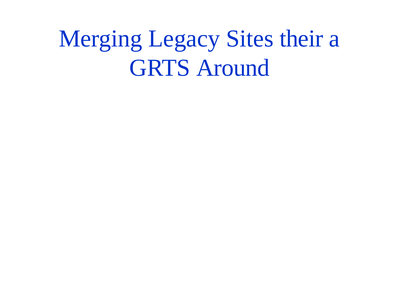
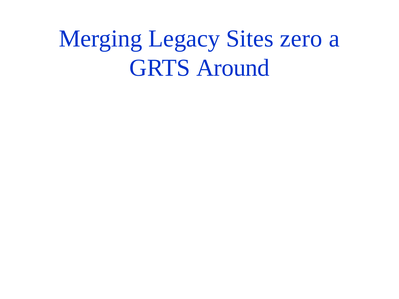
their: their -> zero
